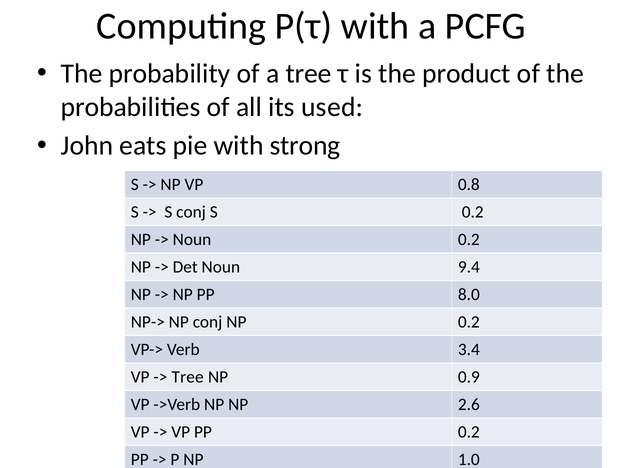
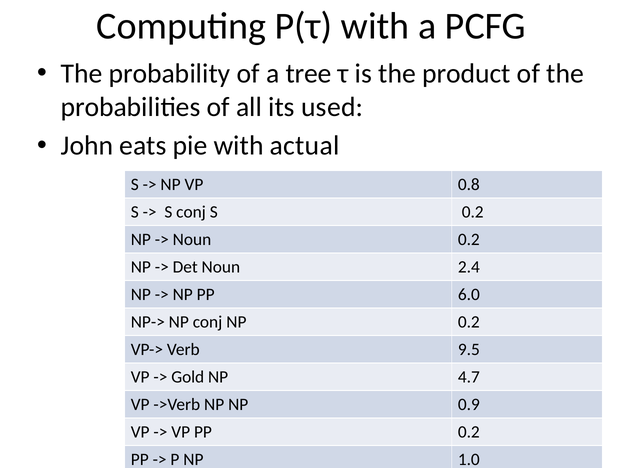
strong: strong -> actual
9.4: 9.4 -> 2.4
8.0: 8.0 -> 6.0
3.4: 3.4 -> 9.5
Tree at (188, 376): Tree -> Gold
0.9: 0.9 -> 4.7
2.6: 2.6 -> 0.9
